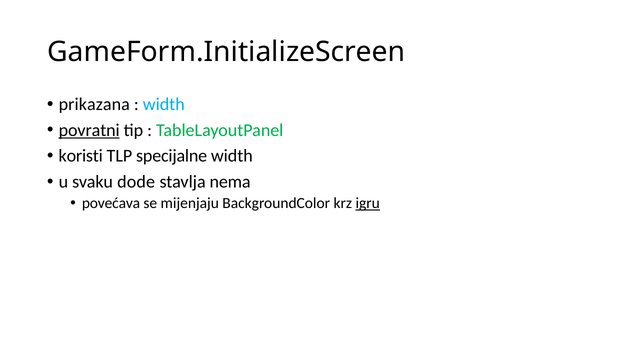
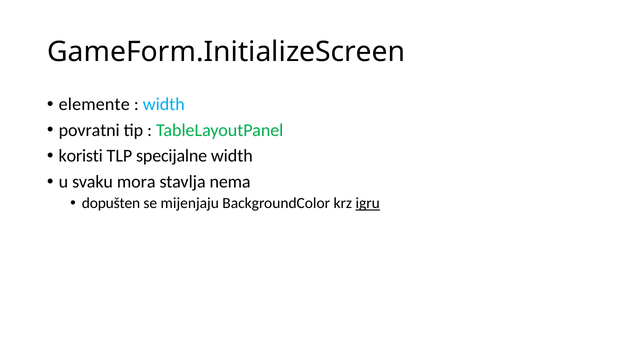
prikazana: prikazana -> elemente
povratni underline: present -> none
dode: dode -> mora
povećava: povećava -> dopušten
